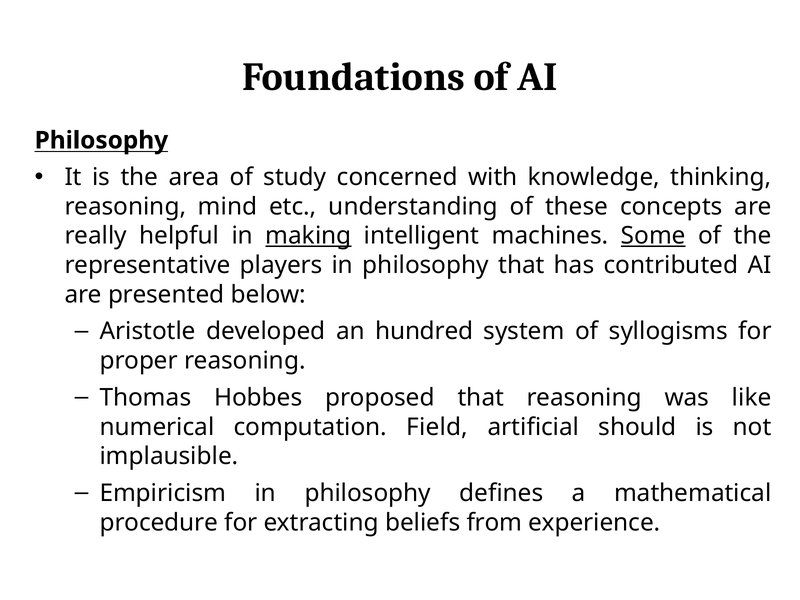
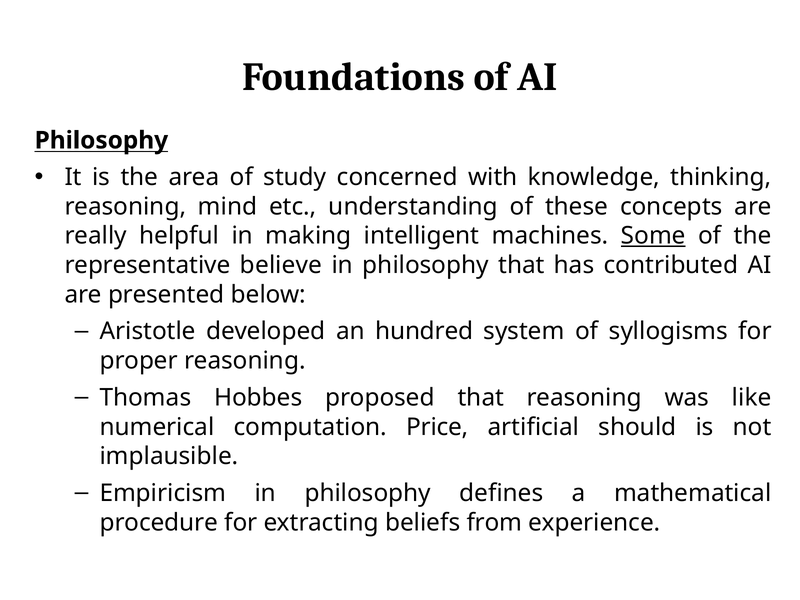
making underline: present -> none
players: players -> believe
Field: Field -> Price
